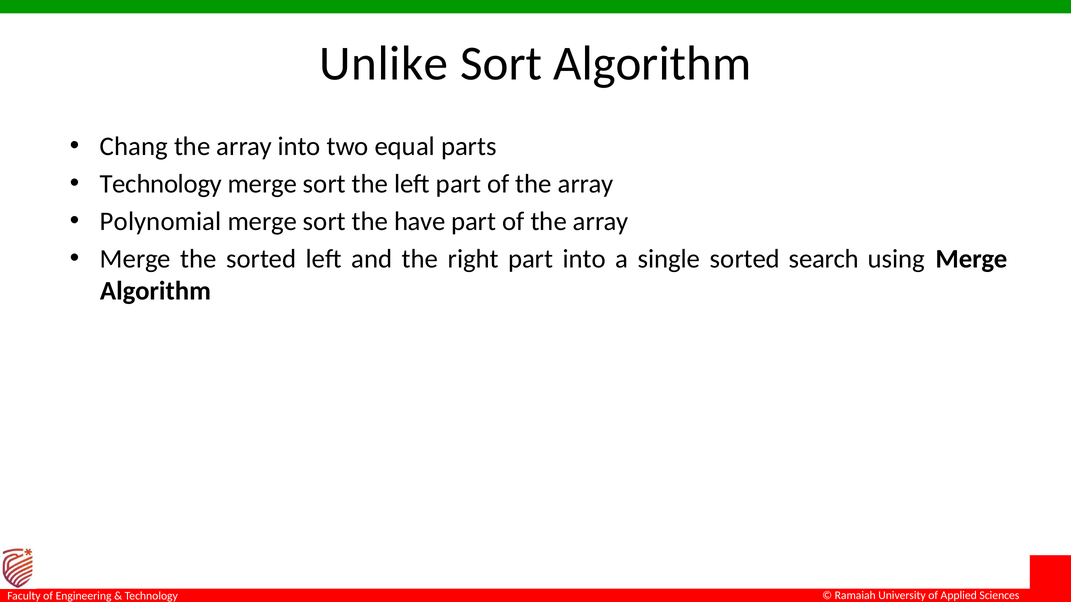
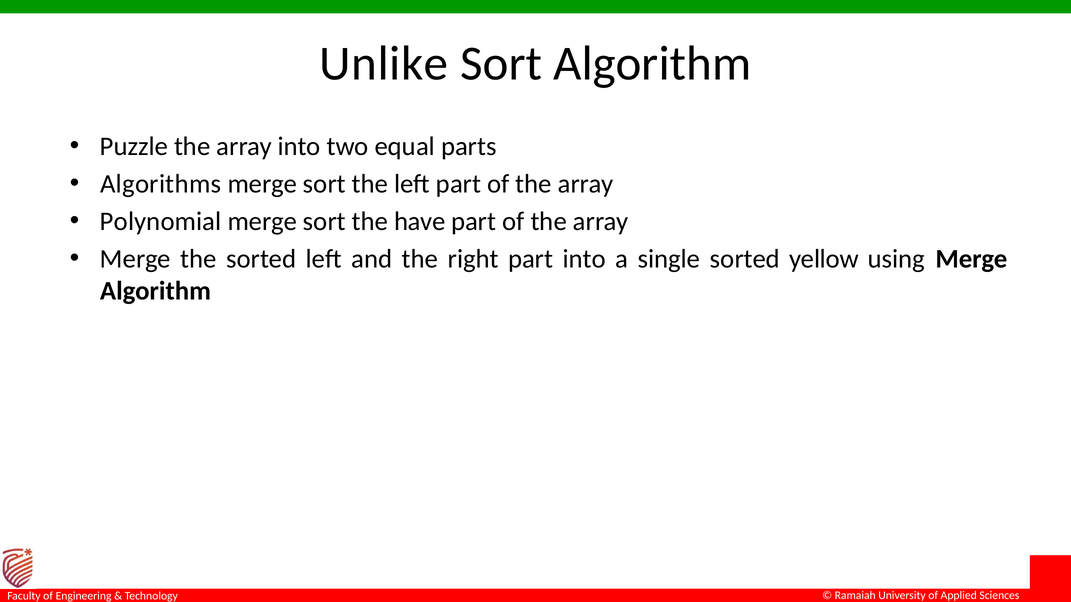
Chang: Chang -> Puzzle
Technology at (161, 184): Technology -> Algorithms
search: search -> yellow
